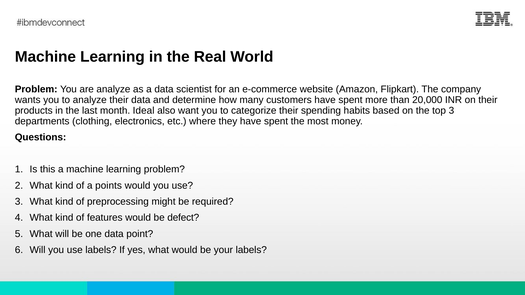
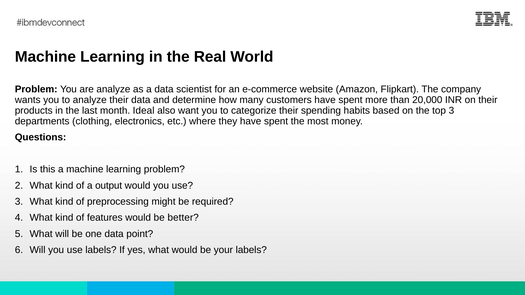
points: points -> output
defect: defect -> better
